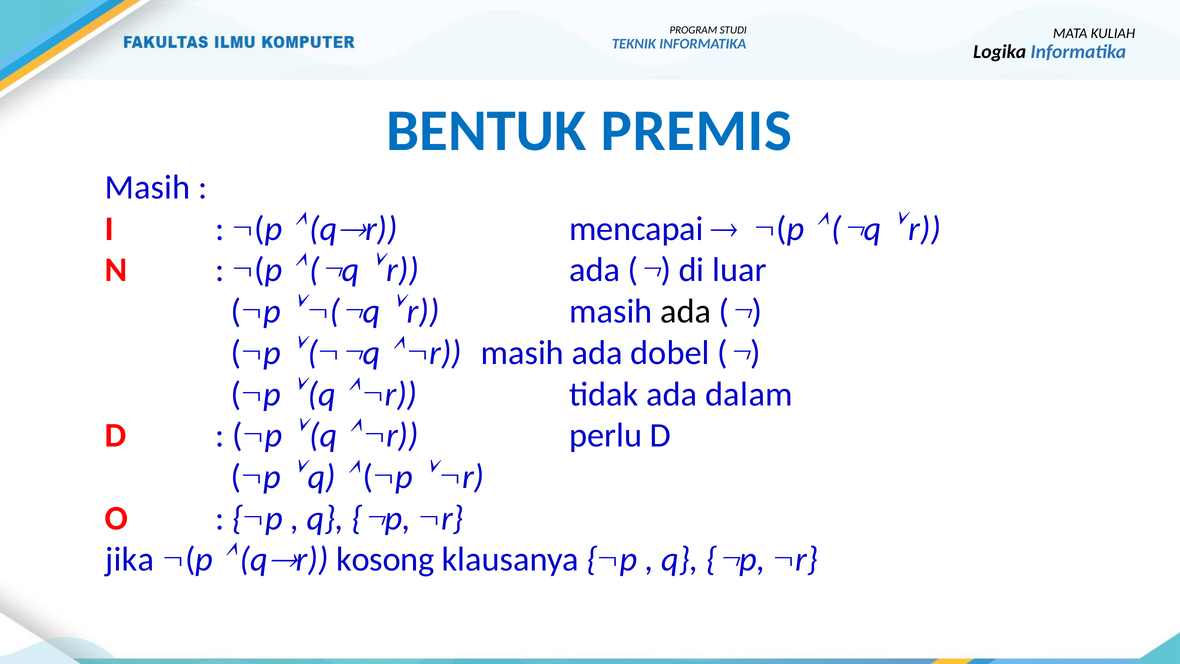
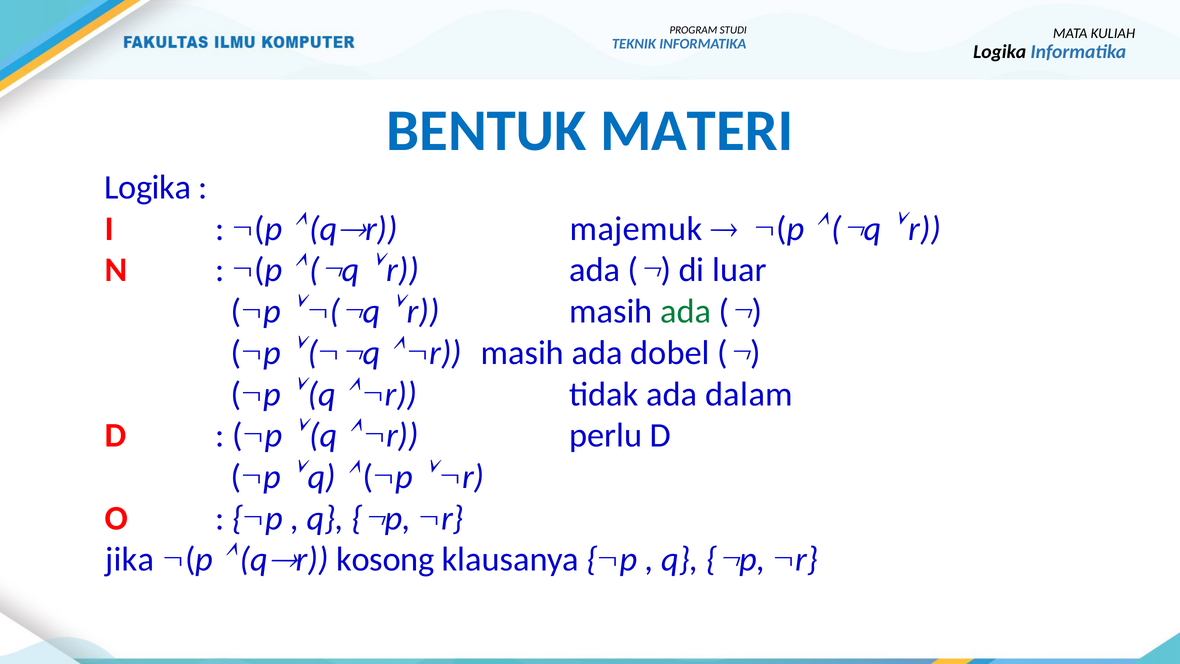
PREMIS: PREMIS -> MATERI
Masih at (147, 187): Masih -> Logika
mencapai: mencapai -> majemuk
ada at (686, 311) colour: black -> green
